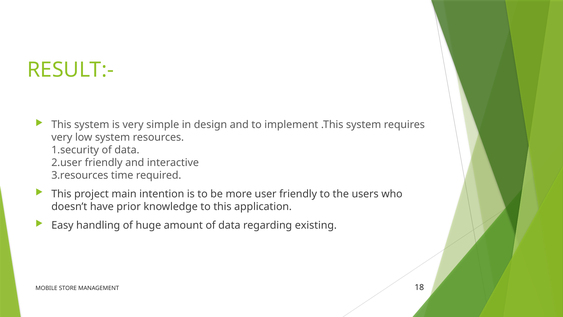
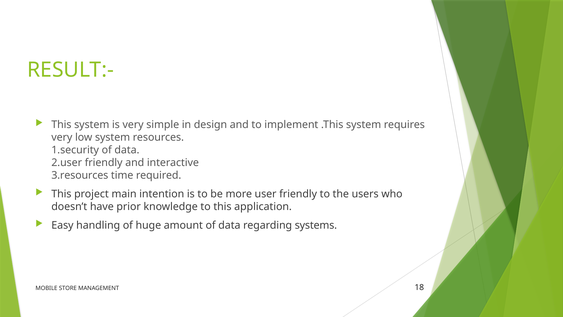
existing: existing -> systems
